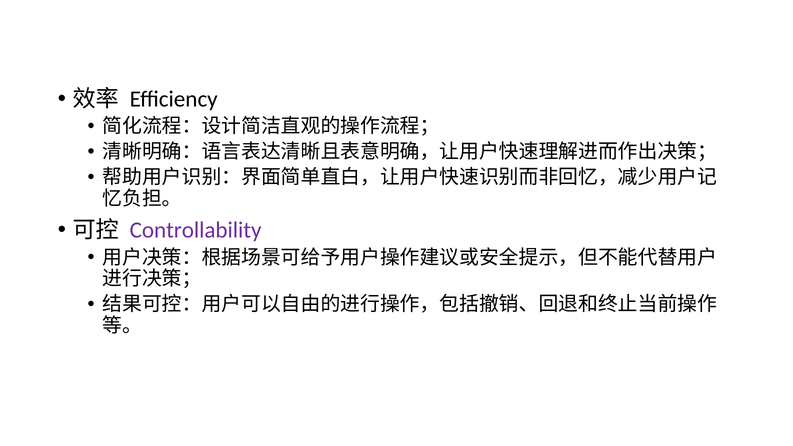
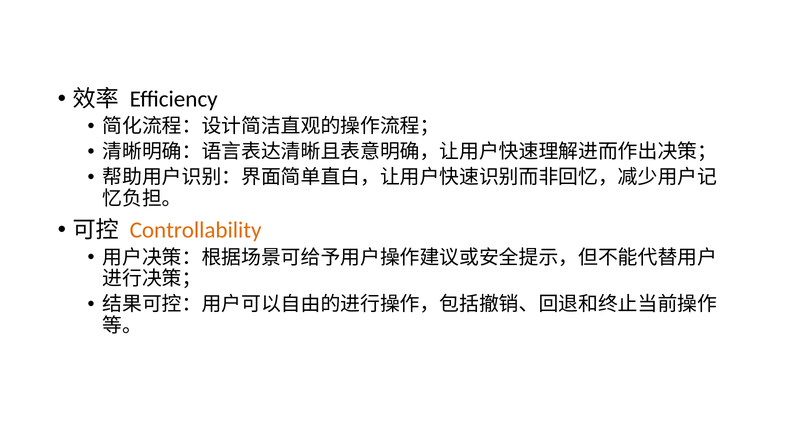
Controllability colour: purple -> orange
